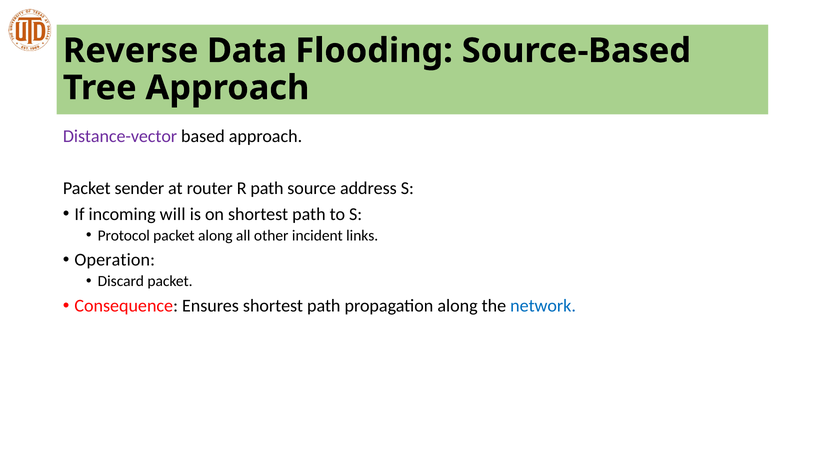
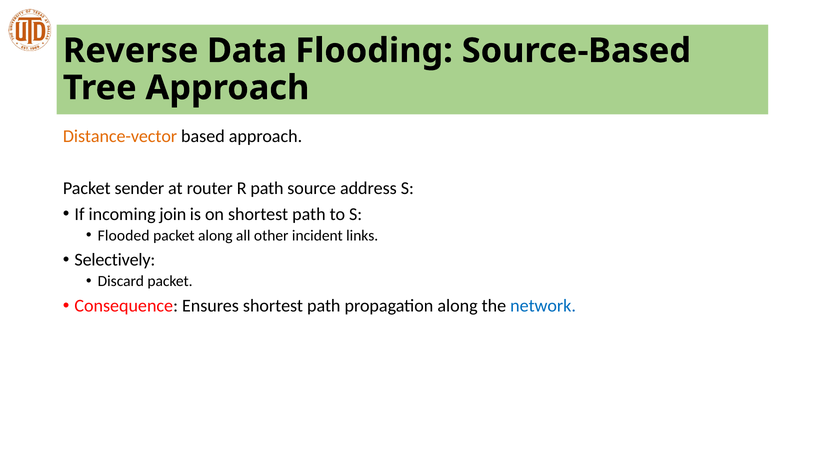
Distance-vector colour: purple -> orange
will: will -> join
Protocol: Protocol -> Flooded
Operation: Operation -> Selectively
